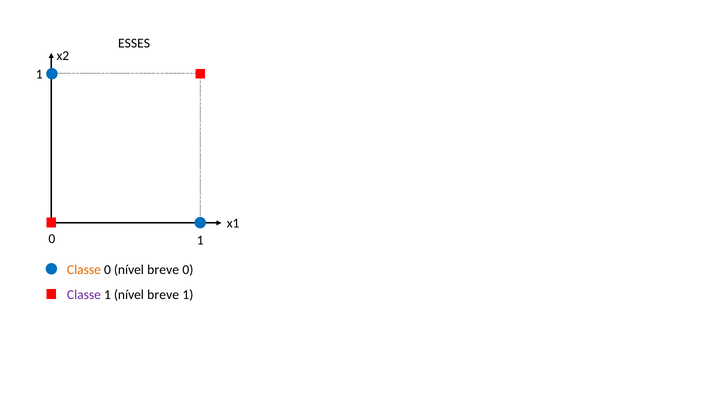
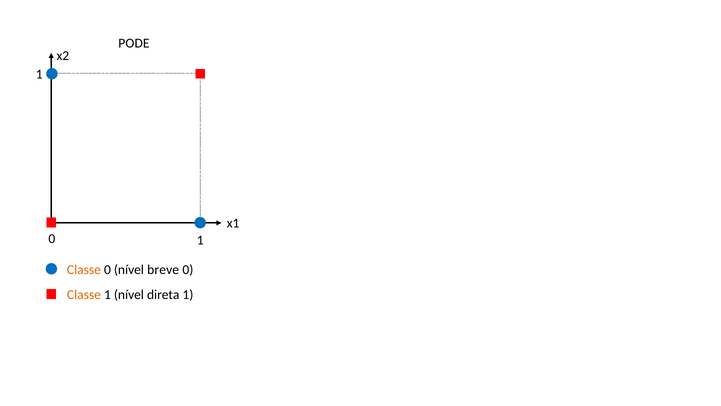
ESSES: ESSES -> PODE
Classe at (84, 294) colour: purple -> orange
1 nível breve: breve -> direta
